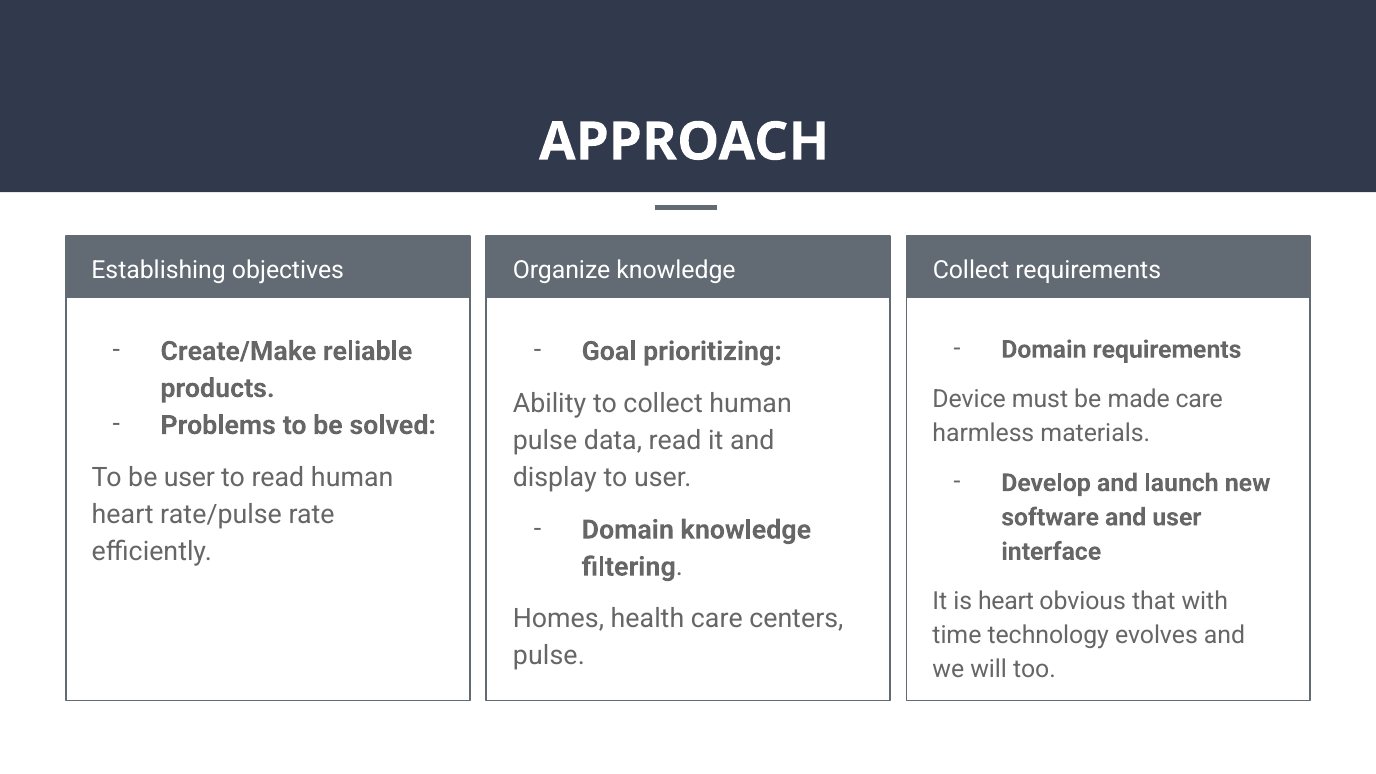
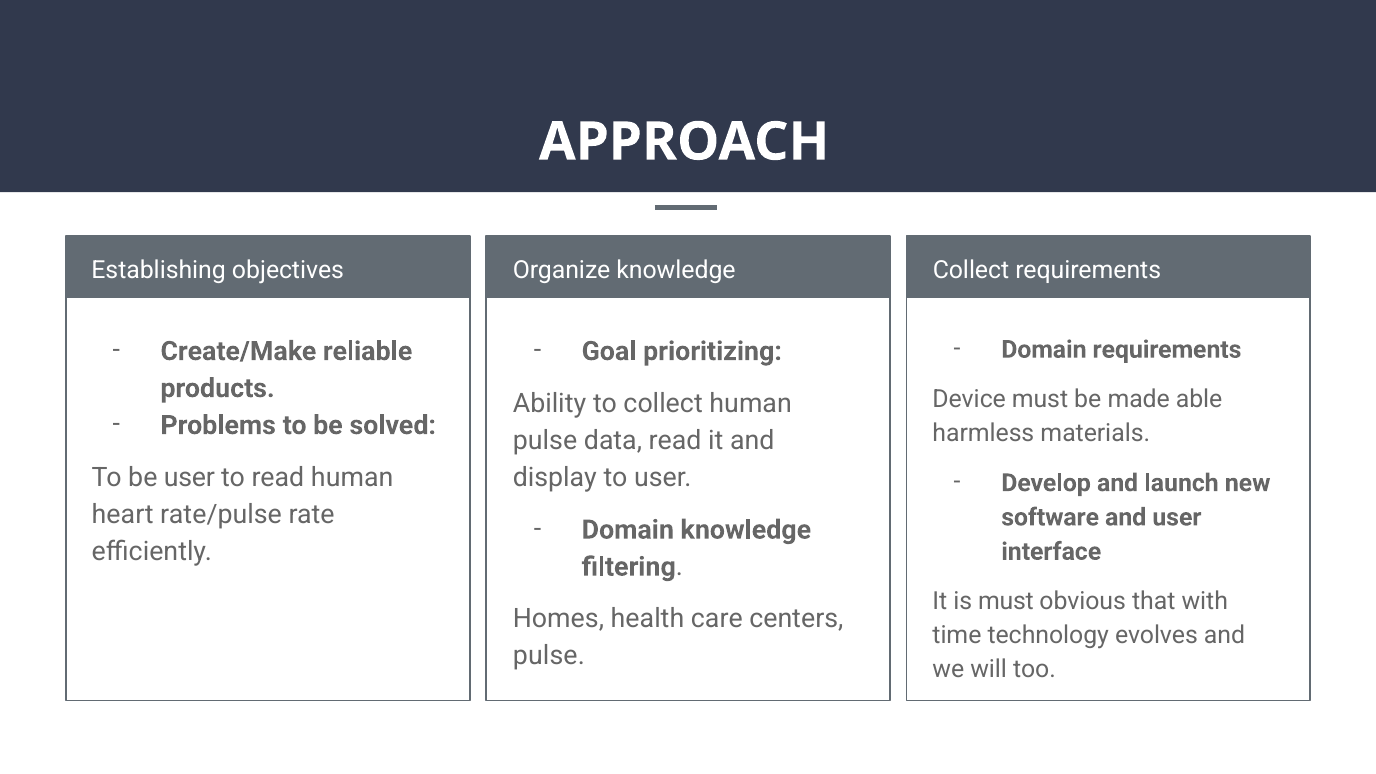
made care: care -> able
is heart: heart -> must
